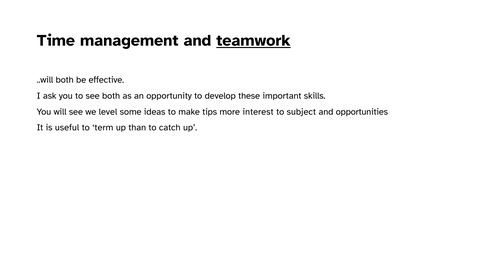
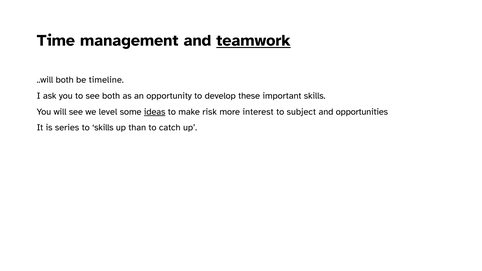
effective: effective -> timeline
ideas underline: none -> present
tips: tips -> risk
useful: useful -> series
to term: term -> skills
